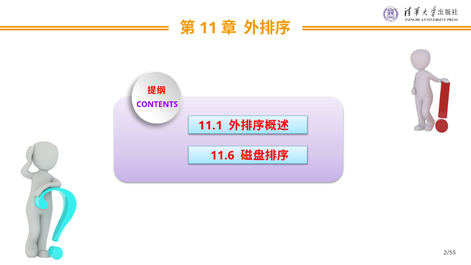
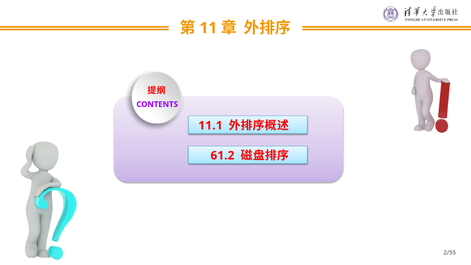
11.6: 11.6 -> 61.2
